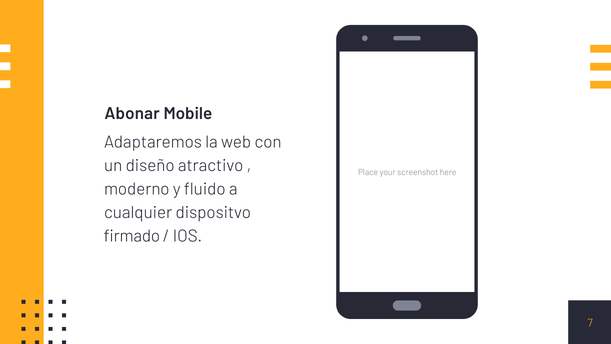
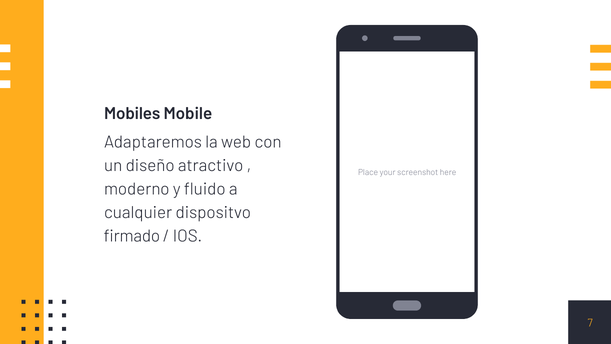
Abonar: Abonar -> Mobiles
